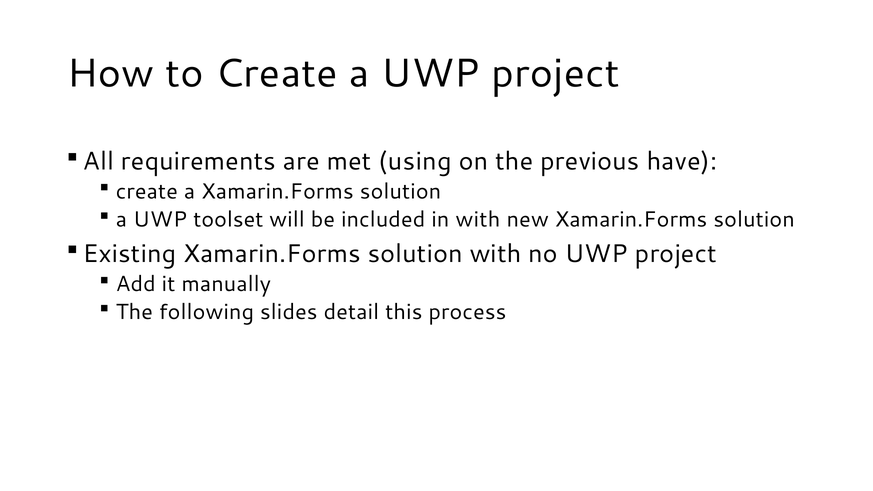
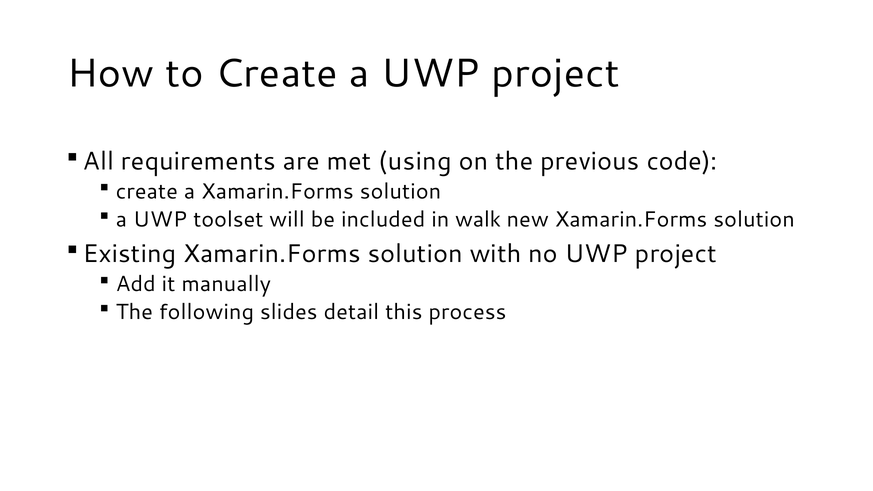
have: have -> code
in with: with -> walk
